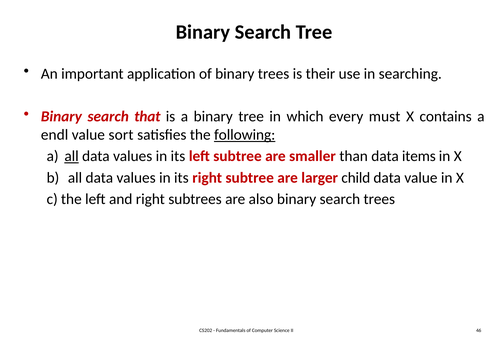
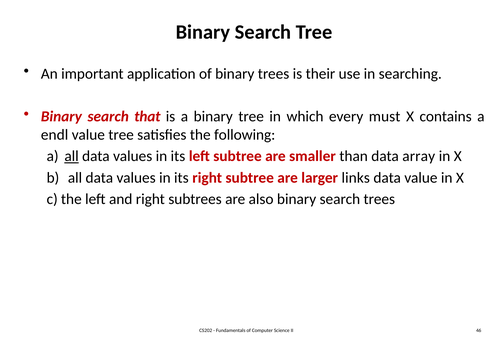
value sort: sort -> tree
following underline: present -> none
items: items -> array
child: child -> links
